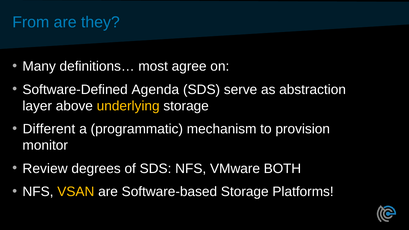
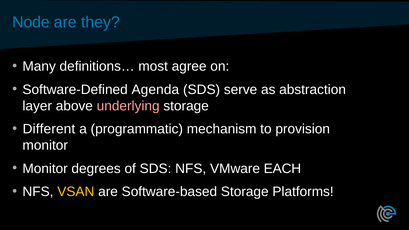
From: From -> Node
underlying colour: yellow -> pink
Review at (45, 169): Review -> Monitor
BOTH: BOTH -> EACH
